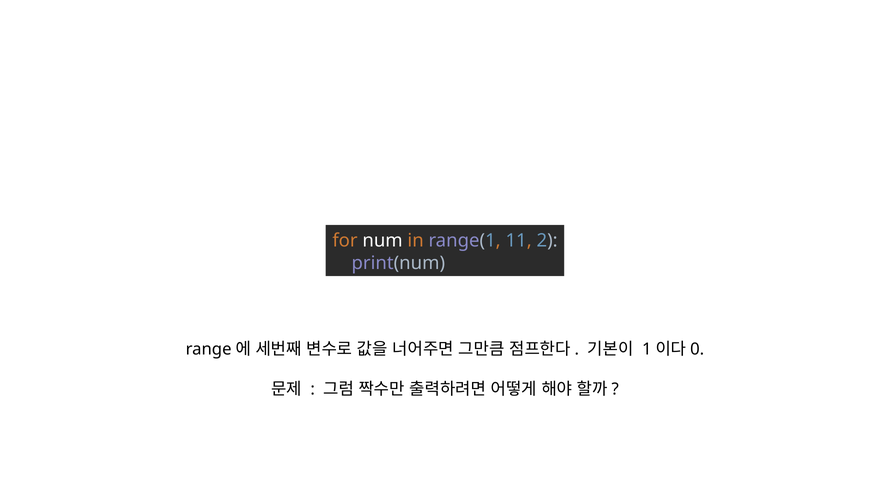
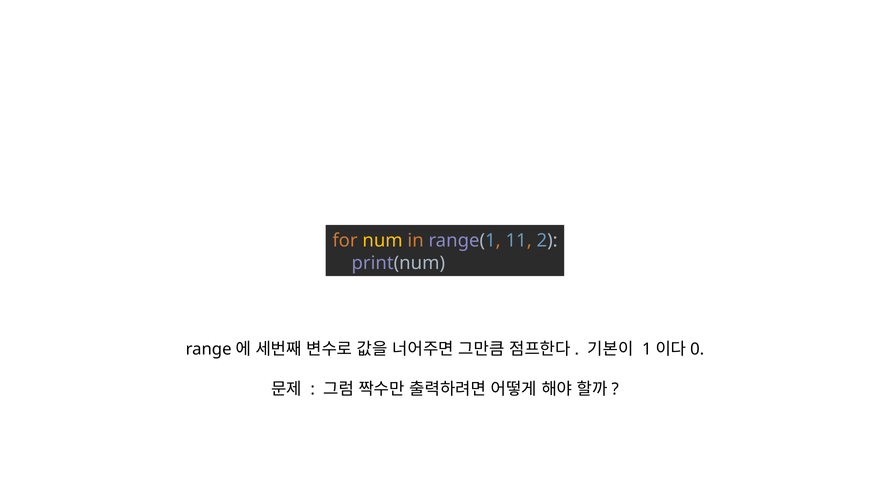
num colour: white -> yellow
